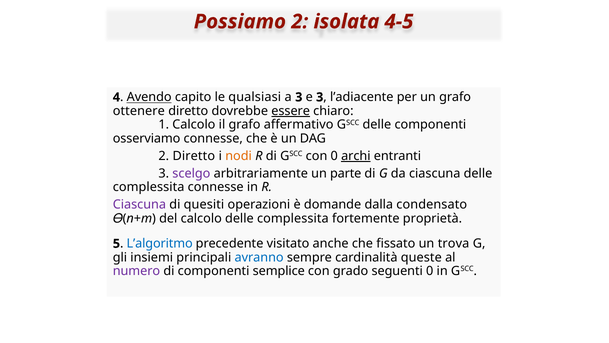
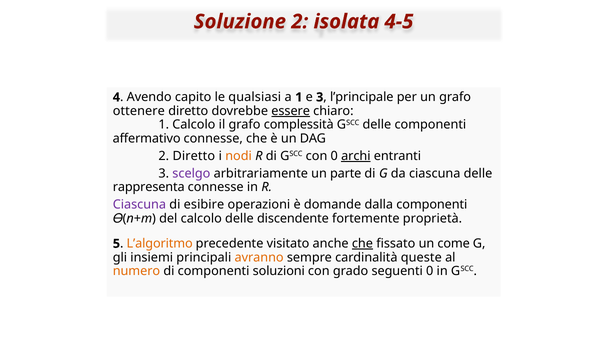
Possiamo: Possiamo -> Soluzione
Avendo underline: present -> none
a 3: 3 -> 1
l’adiacente: l’adiacente -> l’principale
affermativo: affermativo -> complessità
osserviamo: osserviamo -> affermativo
complessita at (149, 187): complessita -> rappresenta
quesiti: quesiti -> esibire
dalla condensato: condensato -> componenti
calcolo delle complessita: complessita -> discendente
L’algoritmo colour: blue -> orange
che at (362, 243) underline: none -> present
trova: trova -> come
avranno colour: blue -> orange
numero colour: purple -> orange
semplice: semplice -> soluzioni
